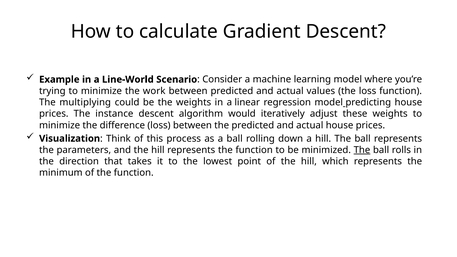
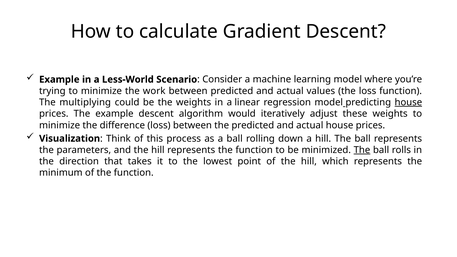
Line-World: Line-World -> Less-World
house at (408, 102) underline: none -> present
The instance: instance -> example
